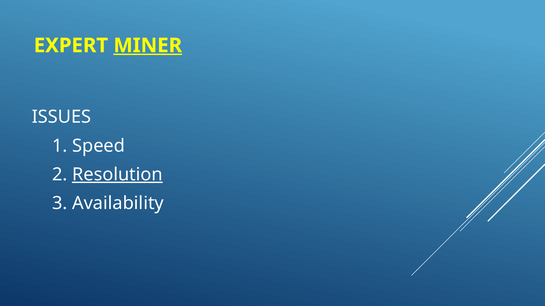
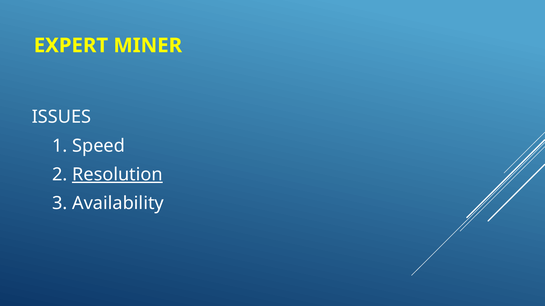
MINER underline: present -> none
